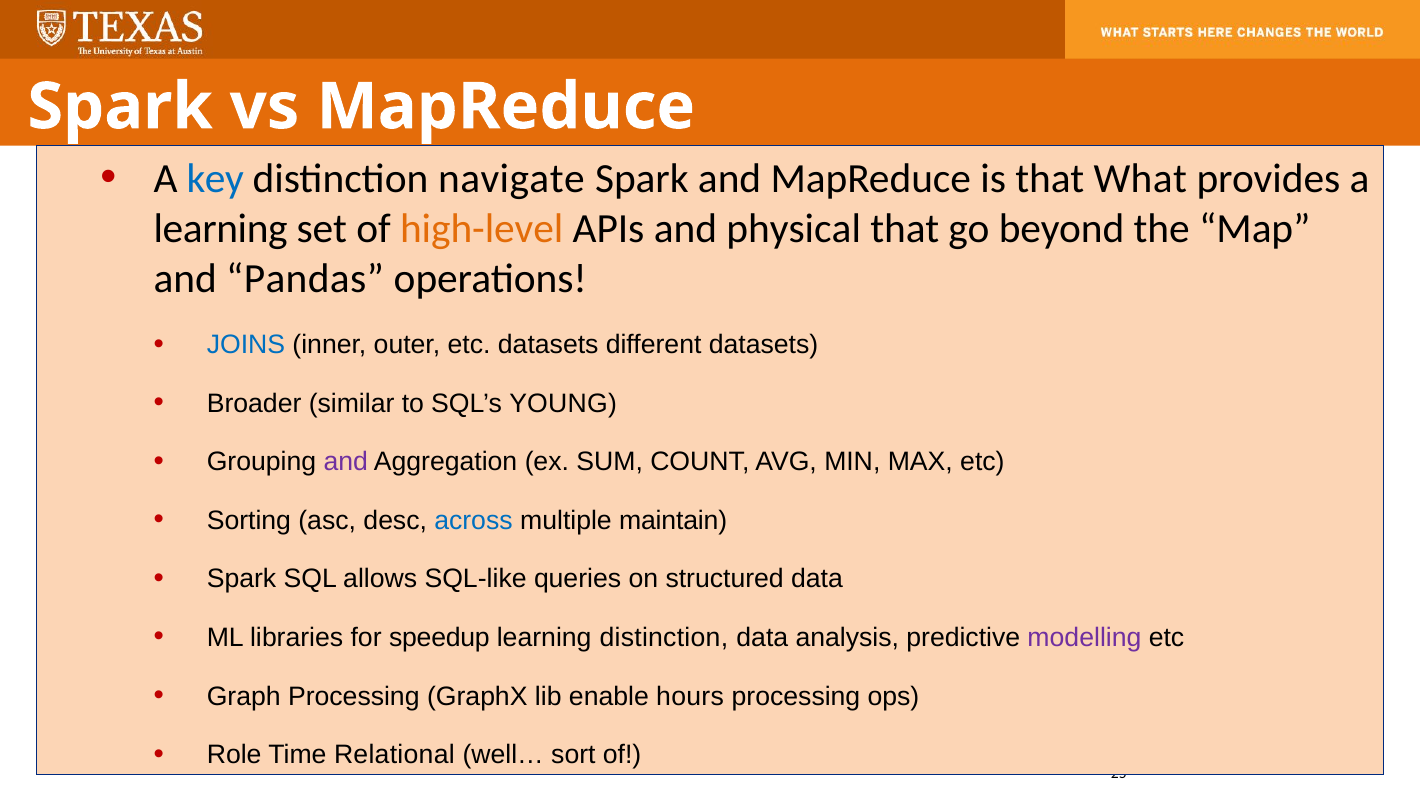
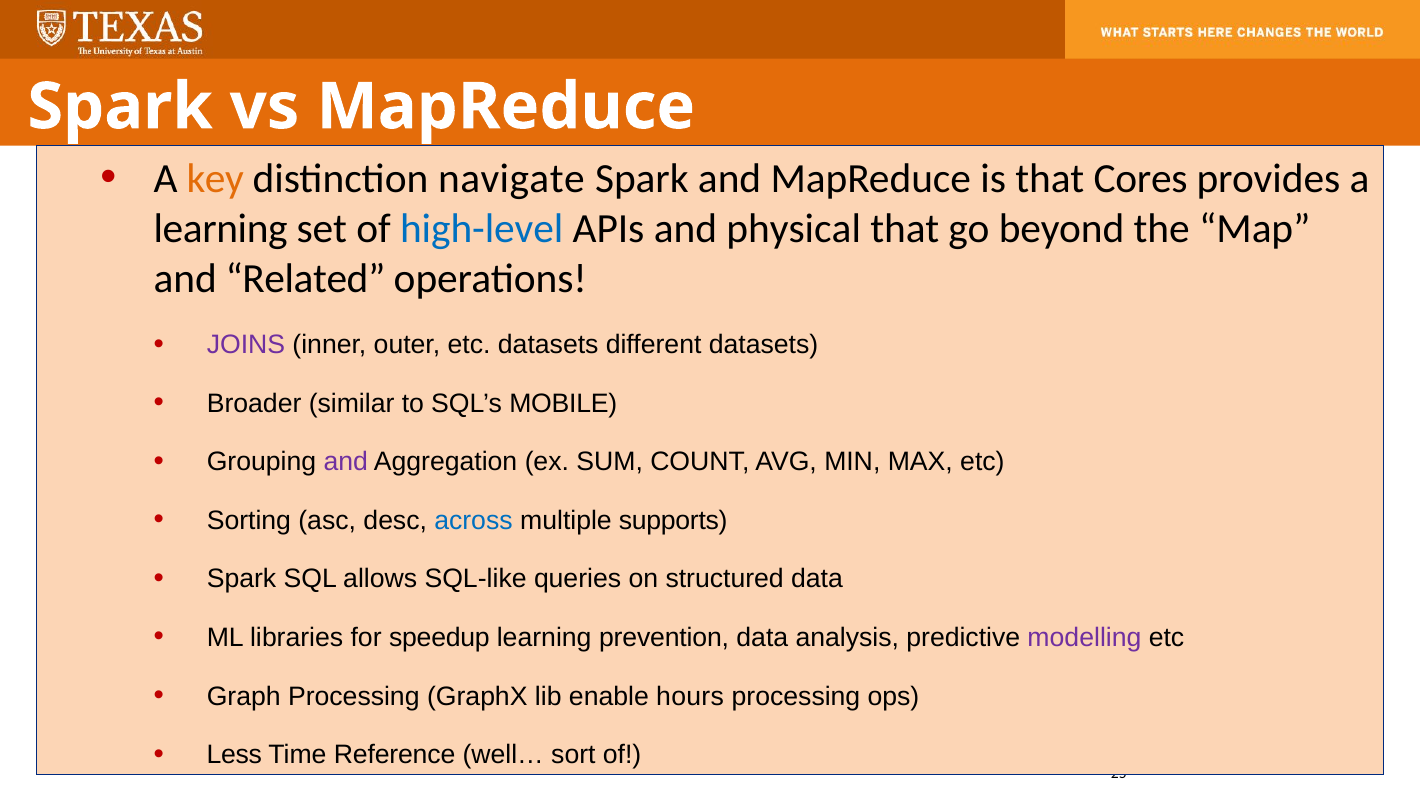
key colour: blue -> orange
What: What -> Cores
high-level colour: orange -> blue
Pandas: Pandas -> Related
JOINS colour: blue -> purple
YOUNG: YOUNG -> MOBILE
maintain: maintain -> supports
learning distinction: distinction -> prevention
Role: Role -> Less
Relational: Relational -> Reference
